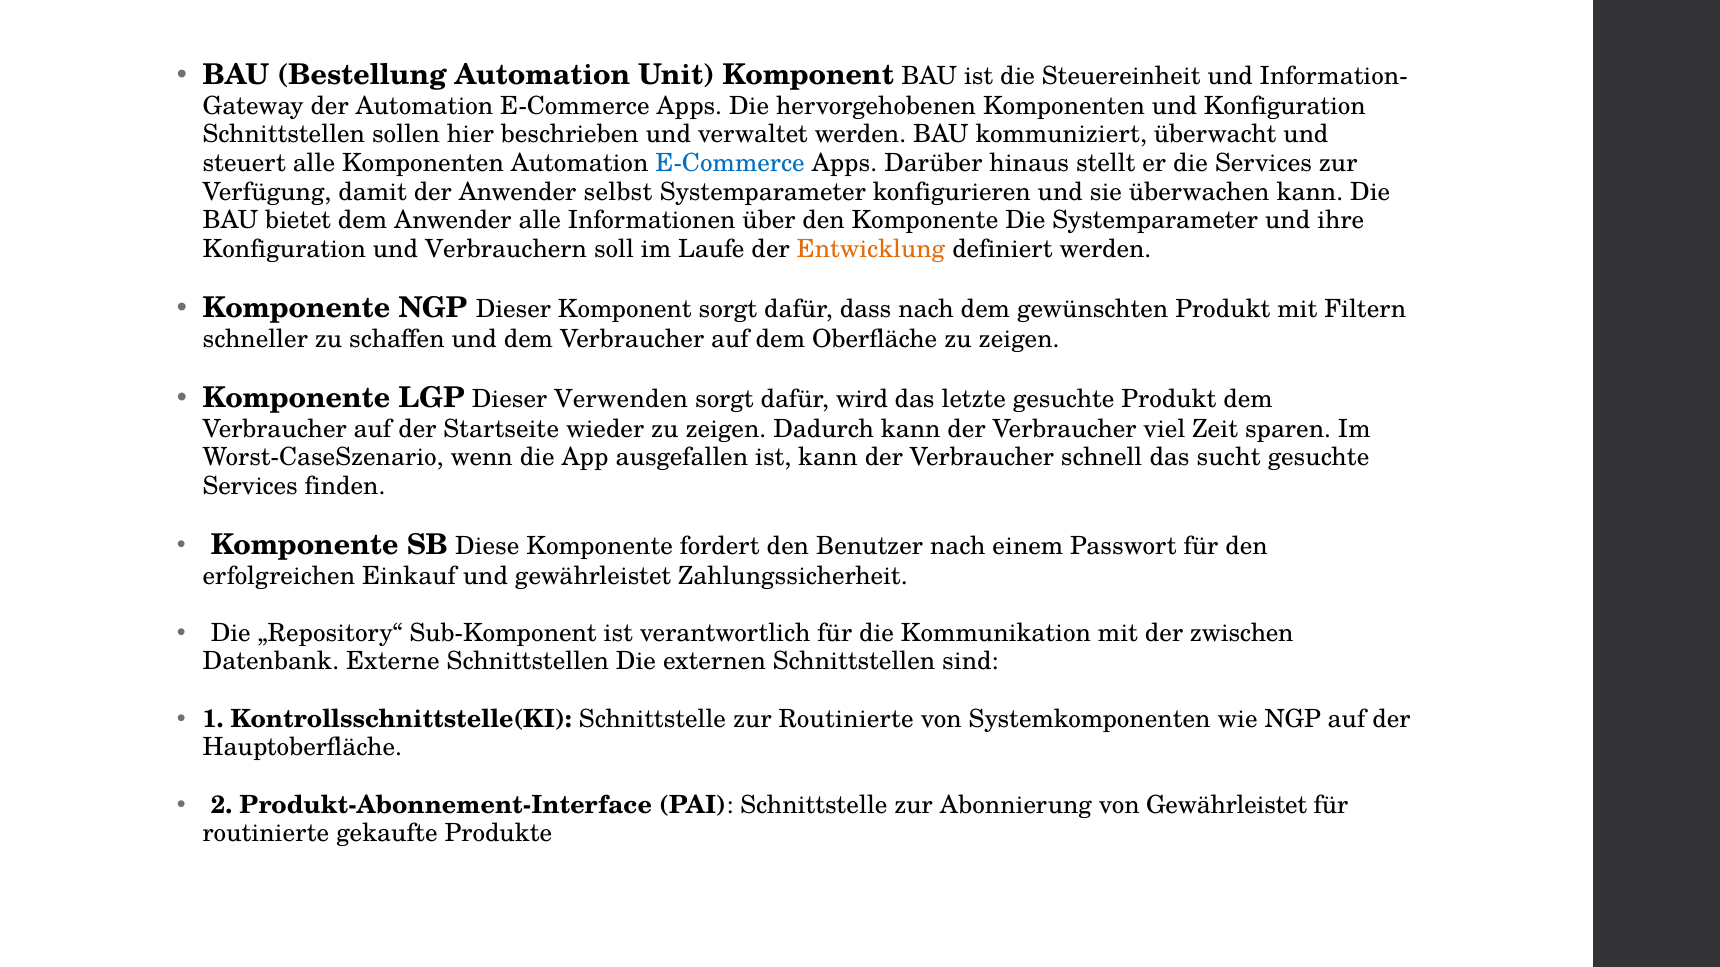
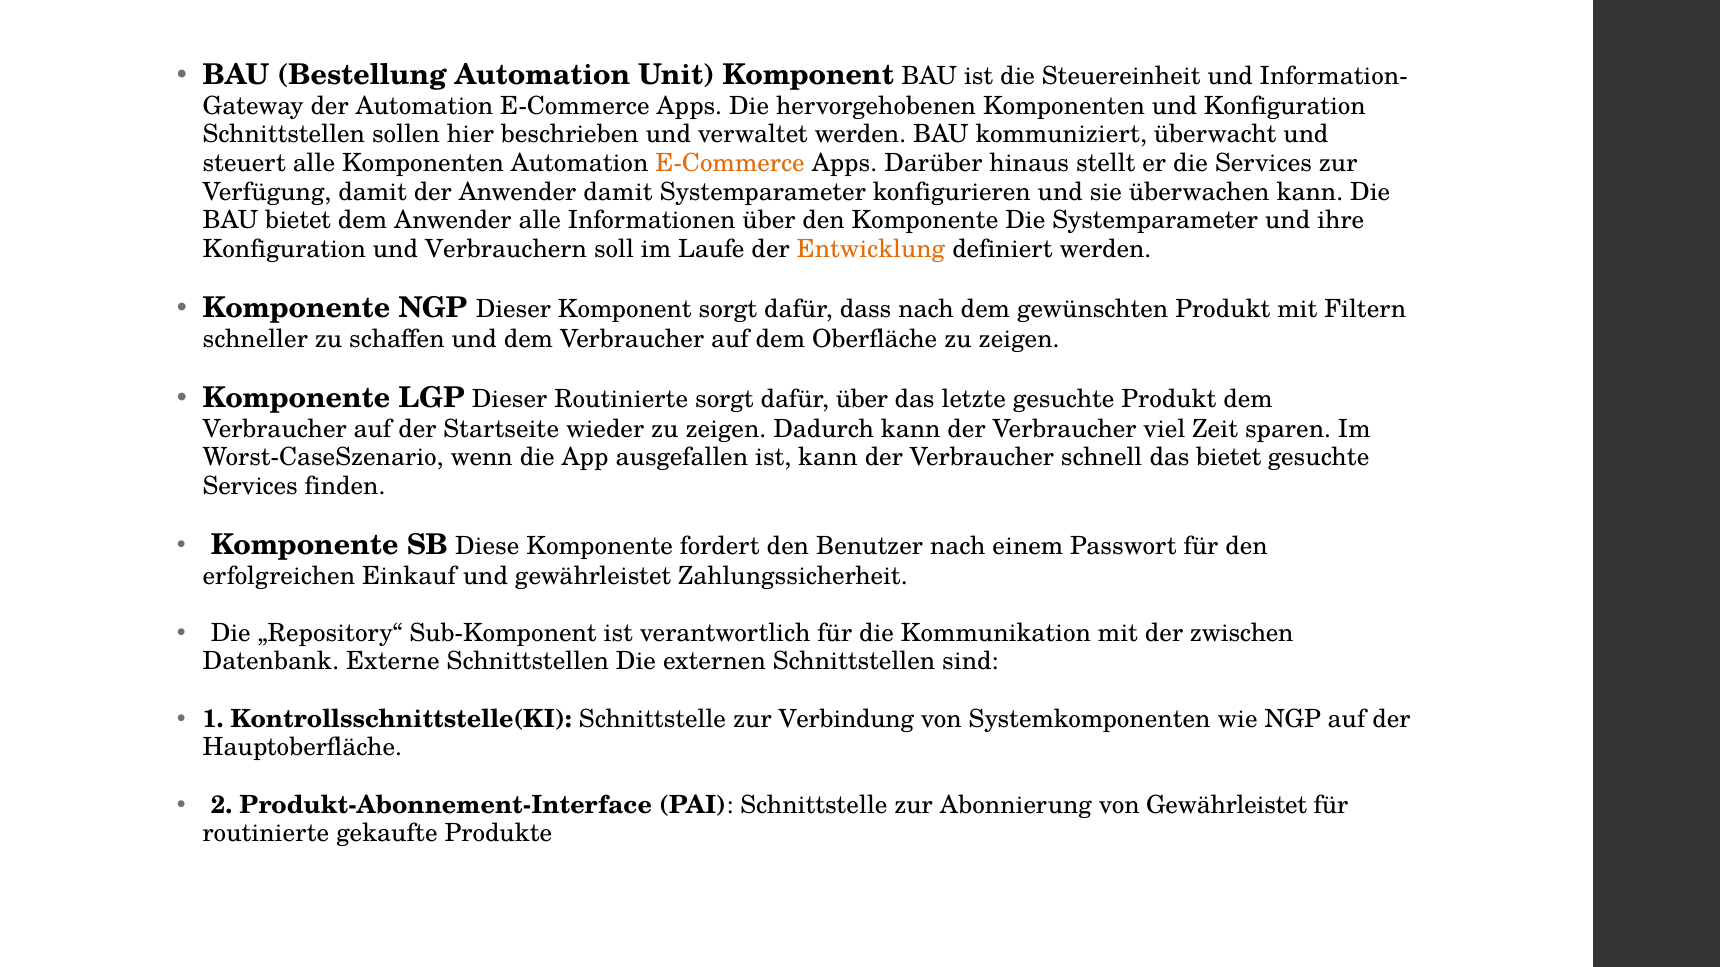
E-Commerce at (730, 163) colour: blue -> orange
Anwender selbst: selbst -> damit
Dieser Verwenden: Verwenden -> Routinierte
dafür wird: wird -> über
das sucht: sucht -> bietet
zur Routinierte: Routinierte -> Verbindung
